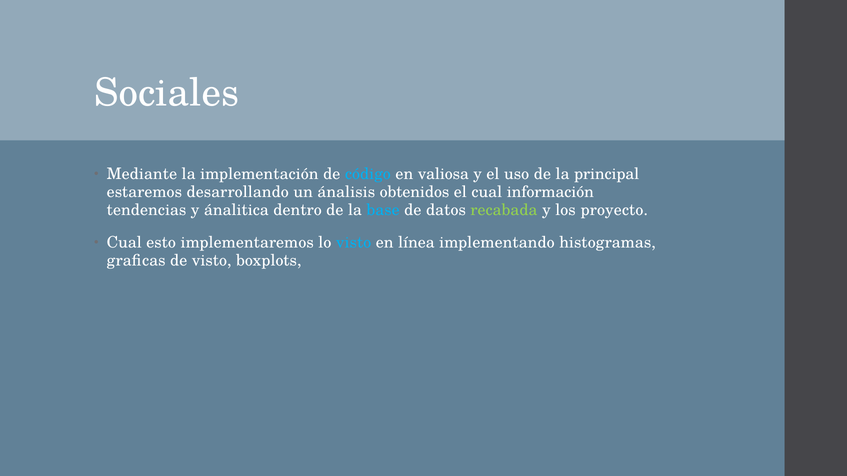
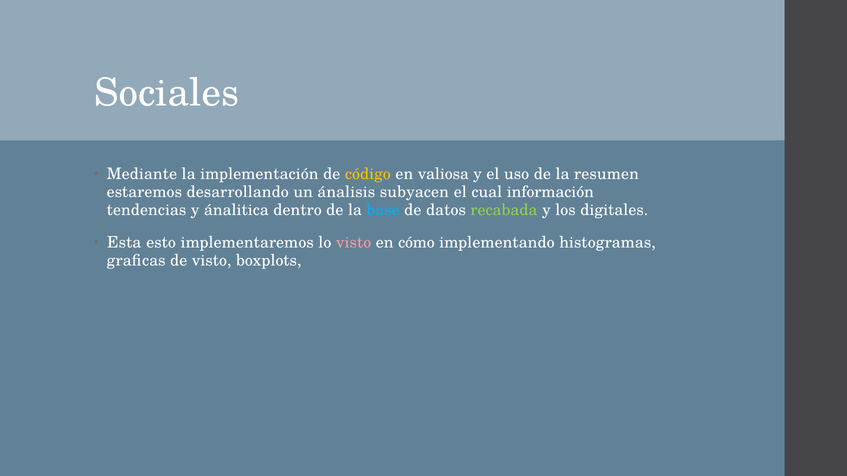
código colour: light blue -> yellow
principal: principal -> resumen
obtenidos: obtenidos -> subyacen
proyecto: proyecto -> digitales
Cual at (124, 243): Cual -> Esta
visto at (354, 243) colour: light blue -> pink
línea: línea -> cómo
